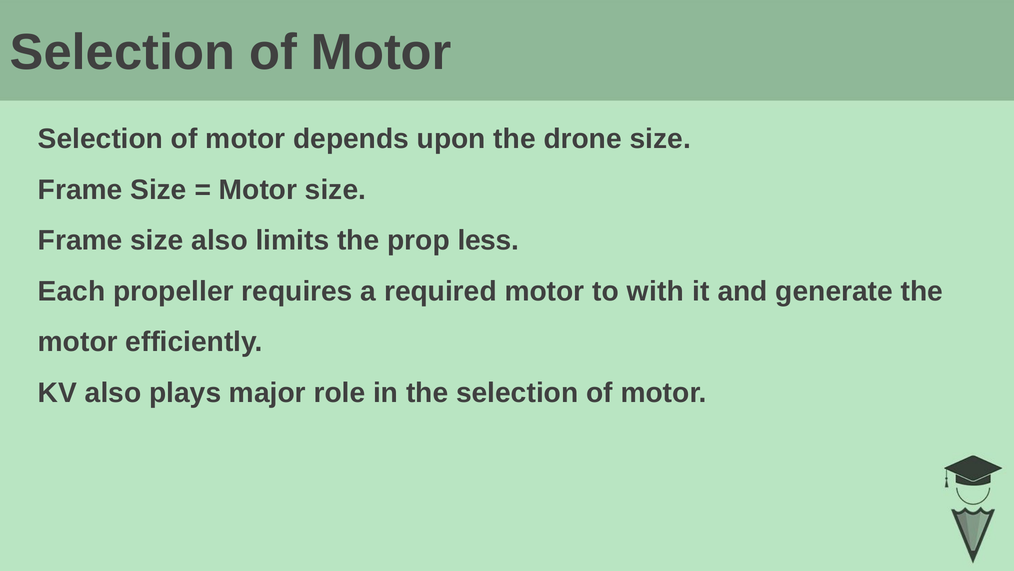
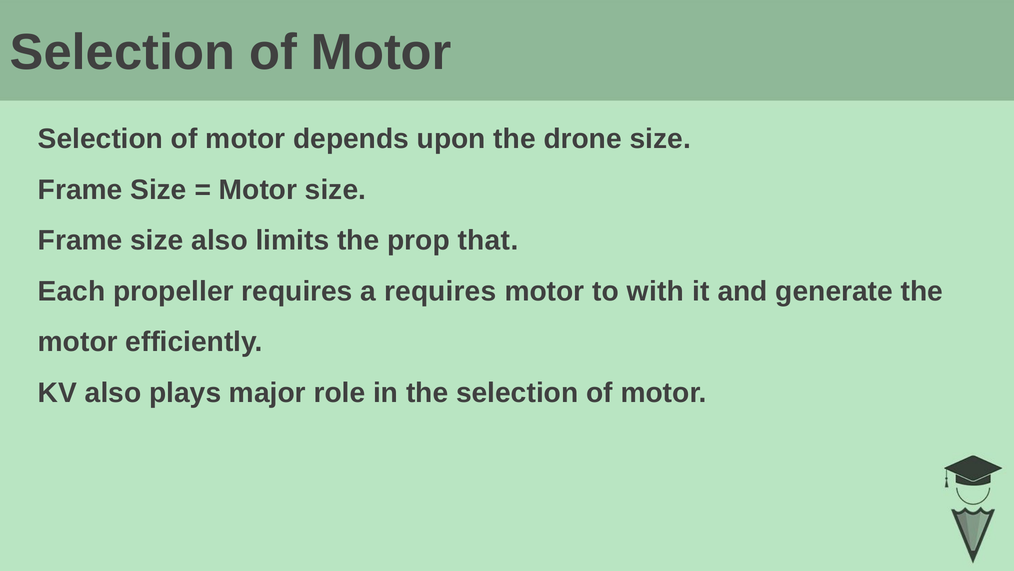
less: less -> that
a required: required -> requires
